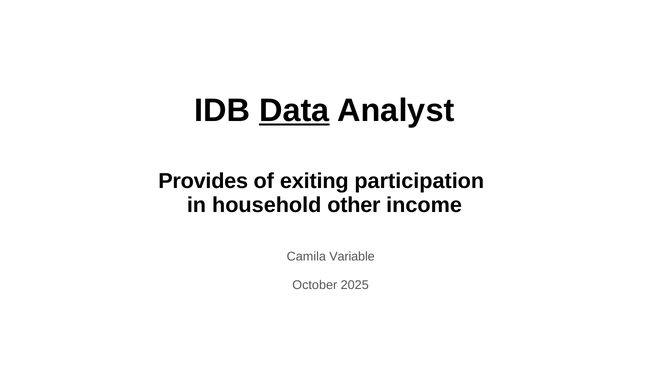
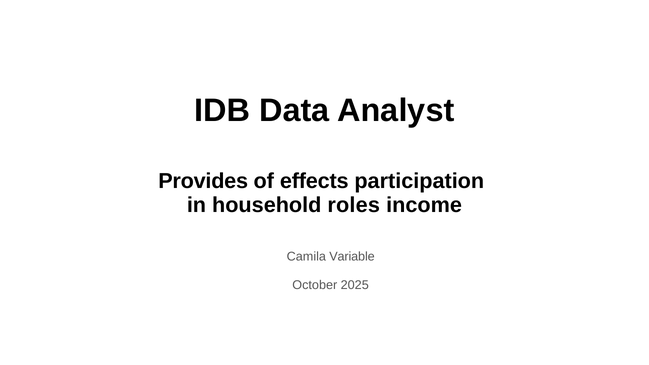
Data underline: present -> none
exiting: exiting -> effects
other: other -> roles
